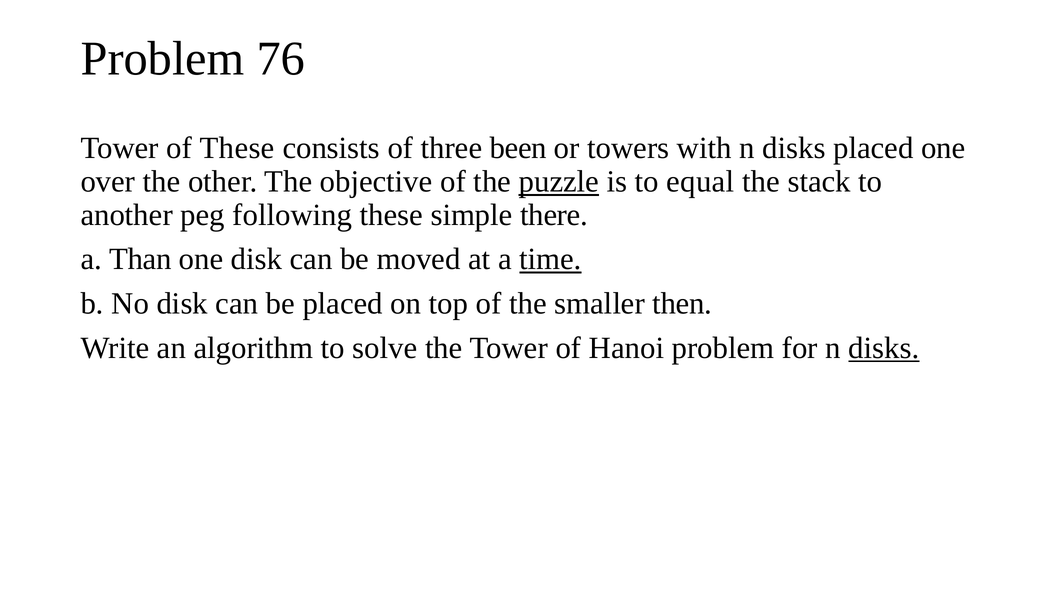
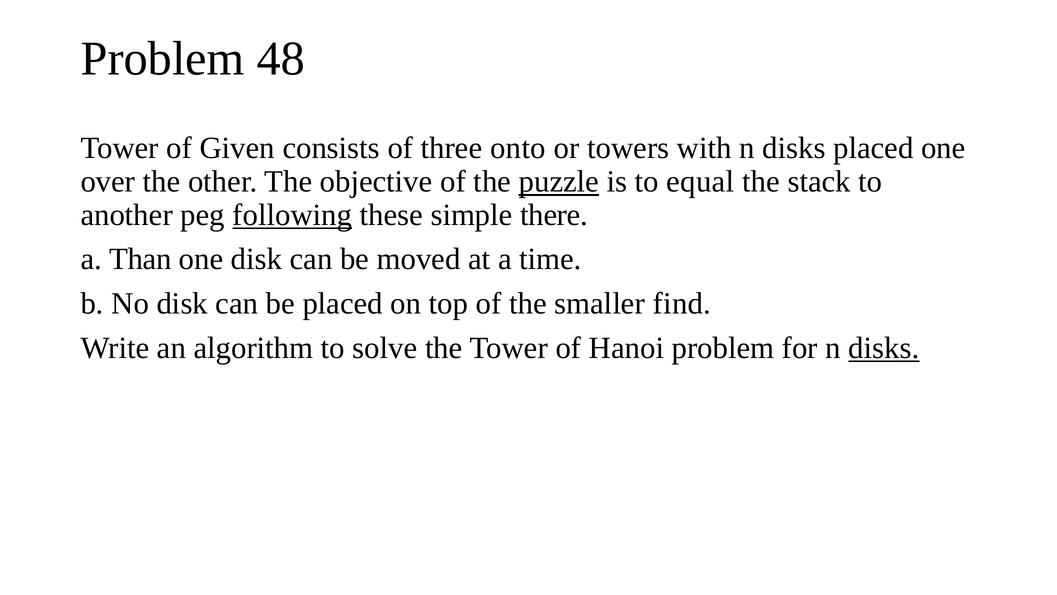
76: 76 -> 48
of These: These -> Given
been: been -> onto
following underline: none -> present
time underline: present -> none
then: then -> find
